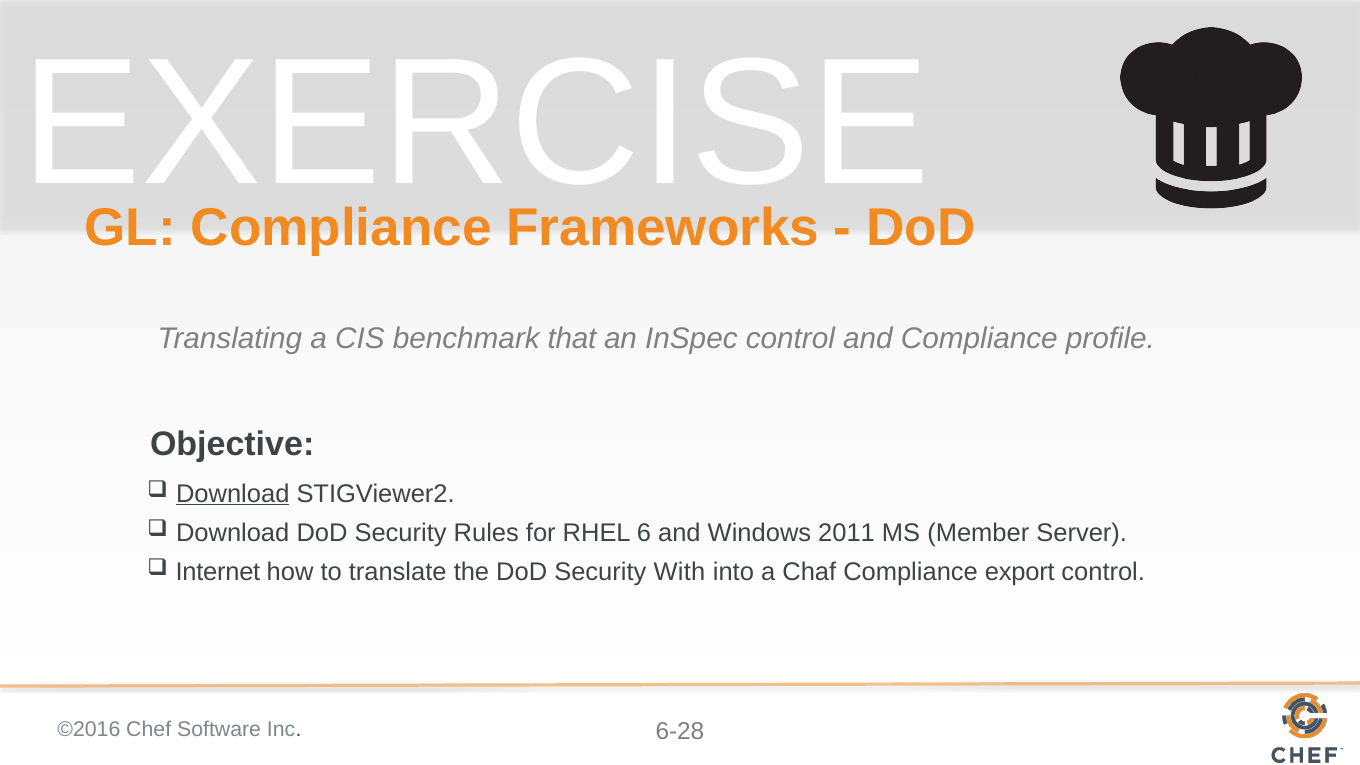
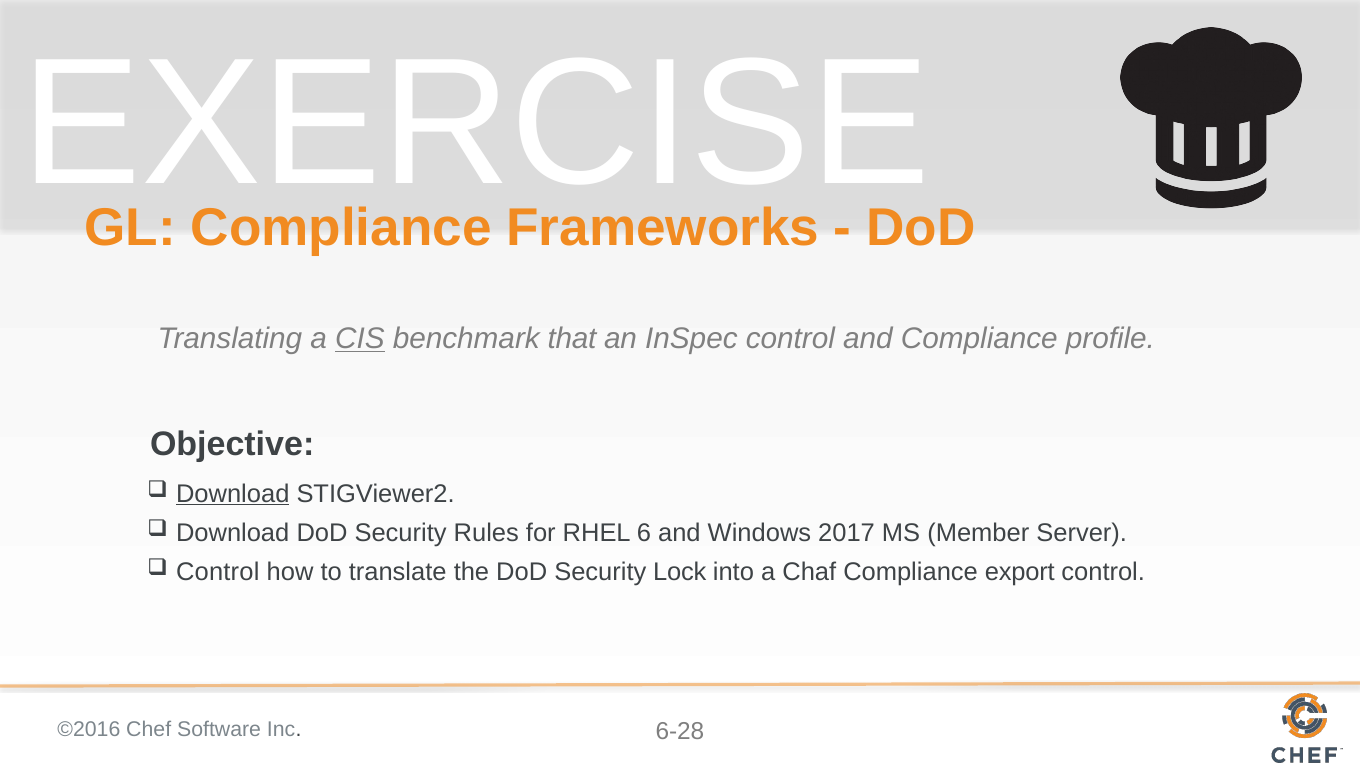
CIS underline: none -> present
2011: 2011 -> 2017
Internet at (218, 572): Internet -> Control
With: With -> Lock
